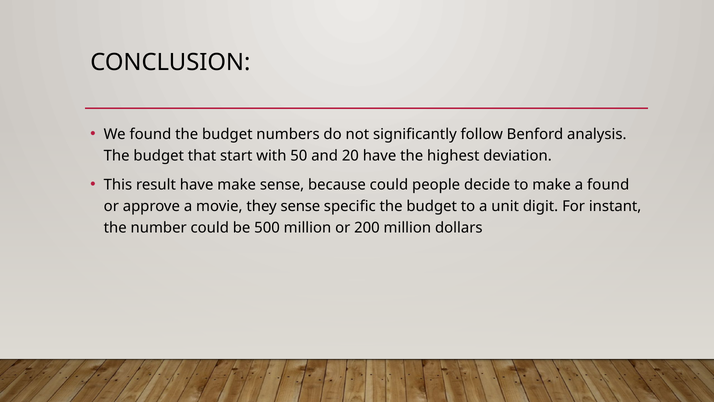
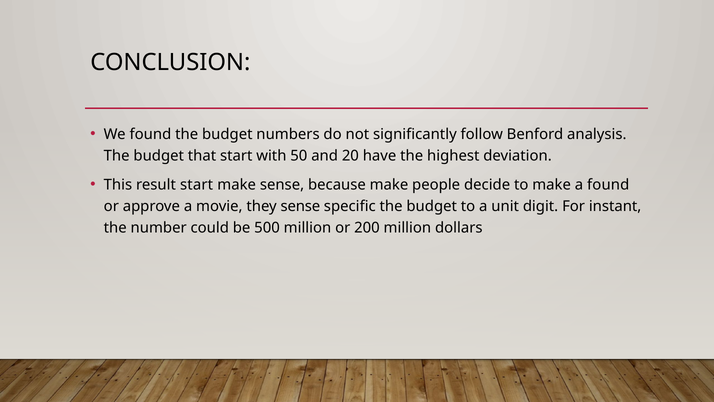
result have: have -> start
because could: could -> make
